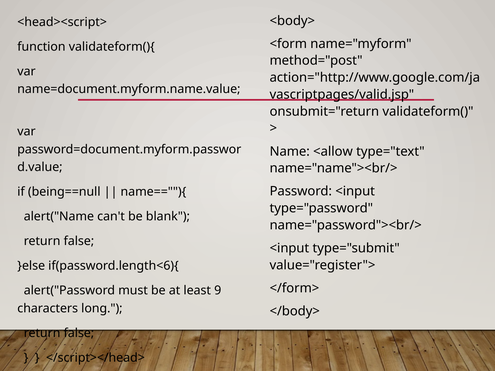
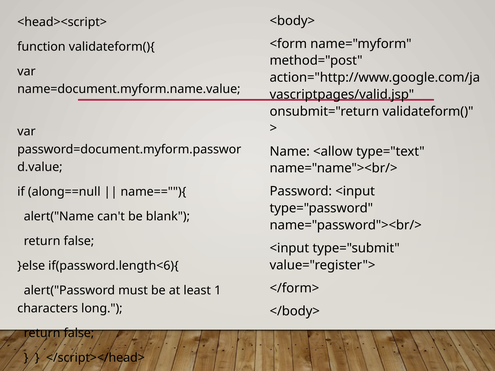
being==null: being==null -> along==null
9: 9 -> 1
